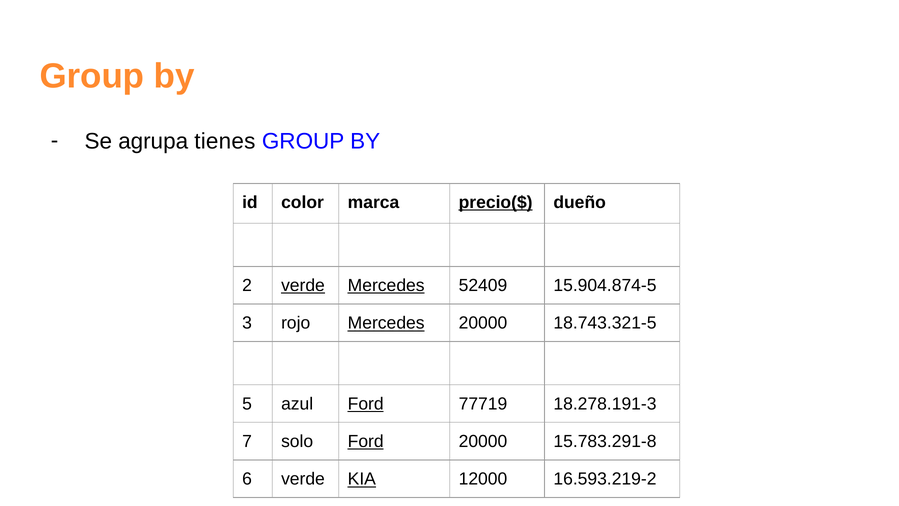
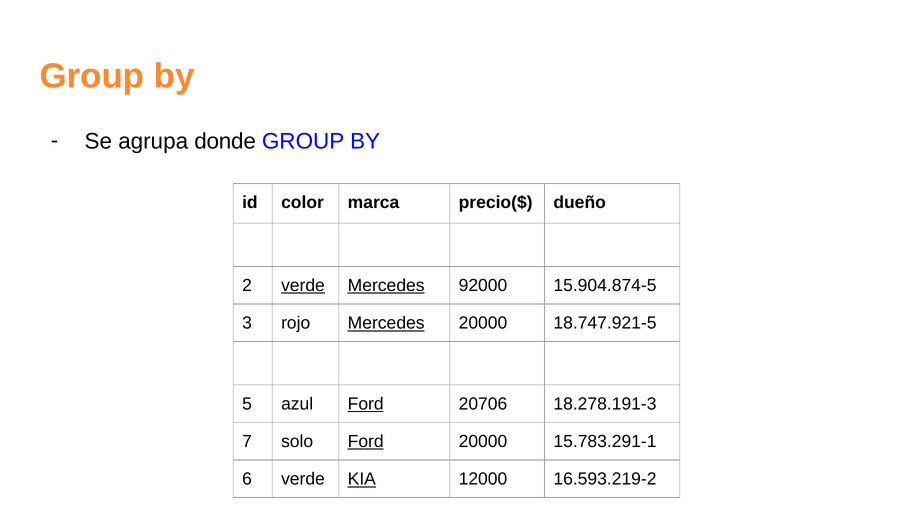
tienes: tienes -> donde
precio($ underline: present -> none
52409: 52409 -> 92000
18.743.321-5: 18.743.321-5 -> 18.747.921-5
77719: 77719 -> 20706
15.783.291-8: 15.783.291-8 -> 15.783.291-1
